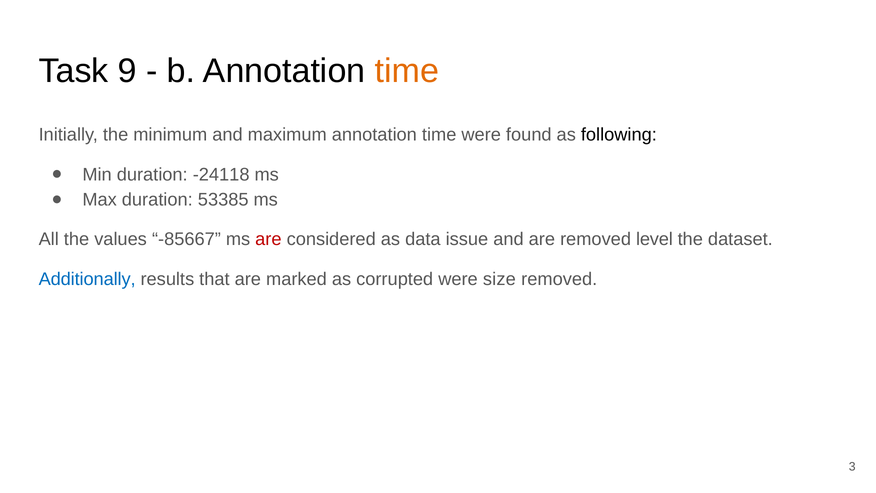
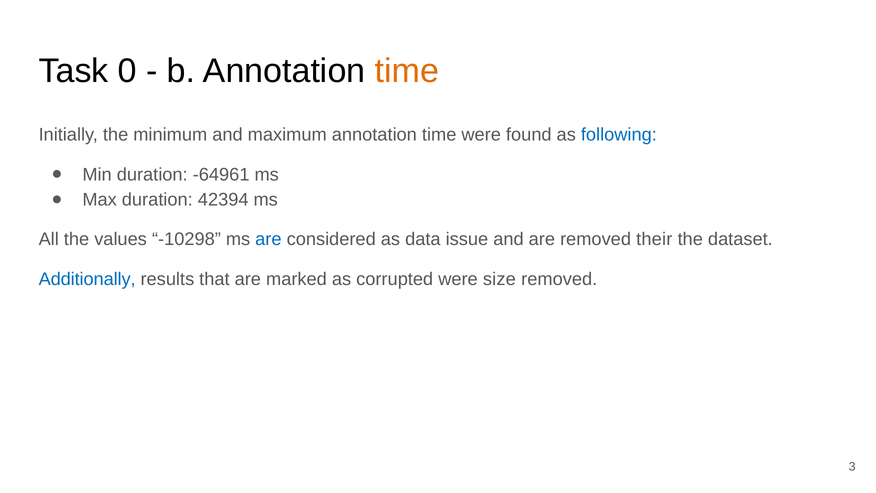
9: 9 -> 0
following colour: black -> blue
-24118: -24118 -> -64961
53385: 53385 -> 42394
-85667: -85667 -> -10298
are at (268, 239) colour: red -> blue
level: level -> their
